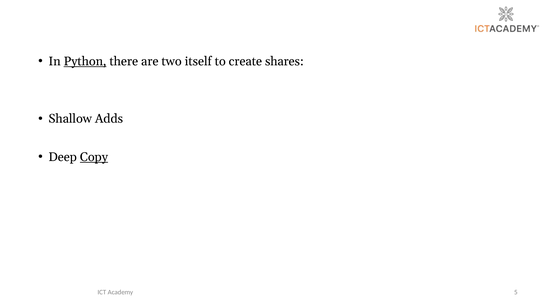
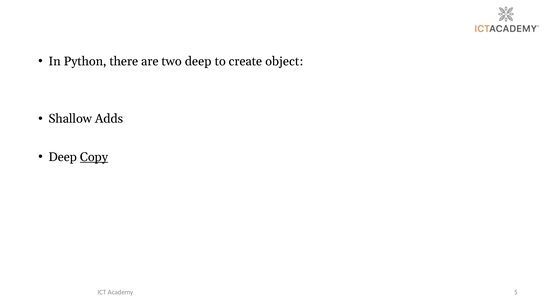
Python underline: present -> none
two itself: itself -> deep
shares: shares -> object
